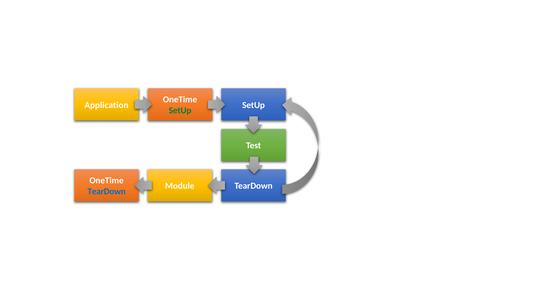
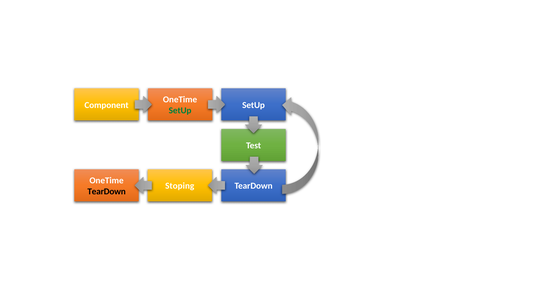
Application: Application -> Component
Module: Module -> Stoping
TearDown at (107, 192) colour: blue -> black
